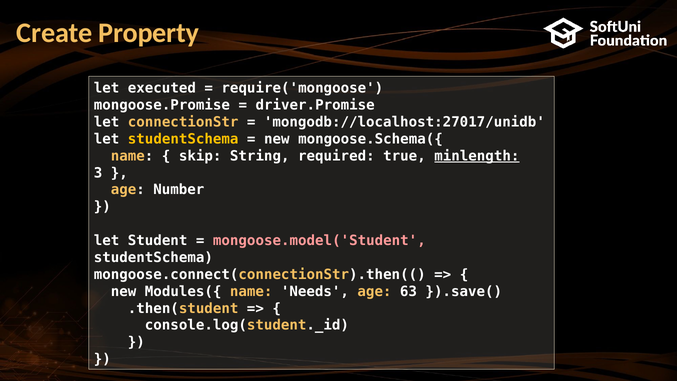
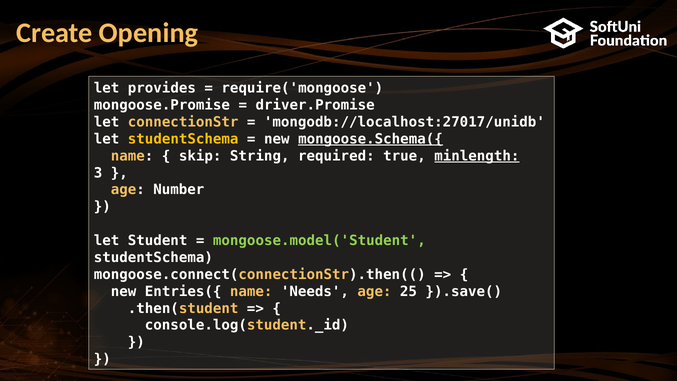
Property: Property -> Opening
executed: executed -> provides
mongoose.Schema({ underline: none -> present
mongoose.model('Student colour: pink -> light green
Modules({: Modules({ -> Entries({
63: 63 -> 25
